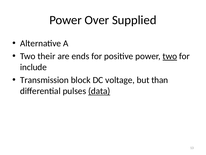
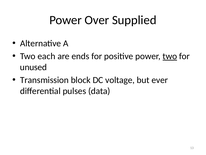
their: their -> each
include: include -> unused
than: than -> ever
data underline: present -> none
